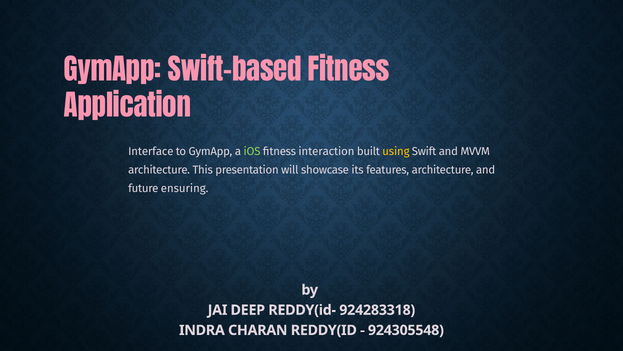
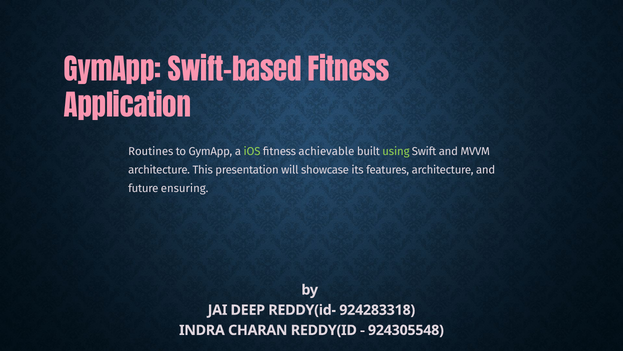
Interface: Interface -> Routines
interaction: interaction -> achievable
using colour: yellow -> light green
